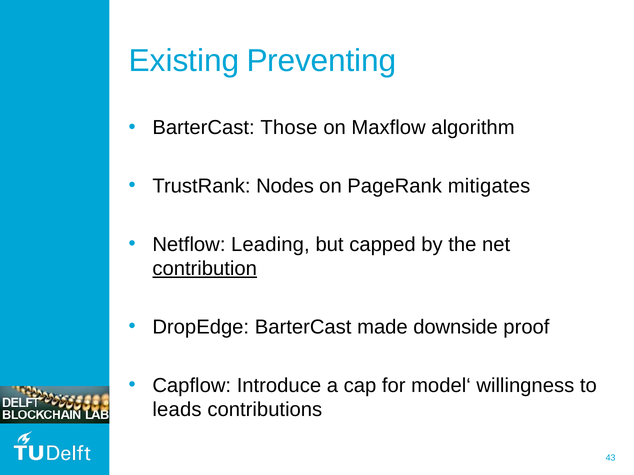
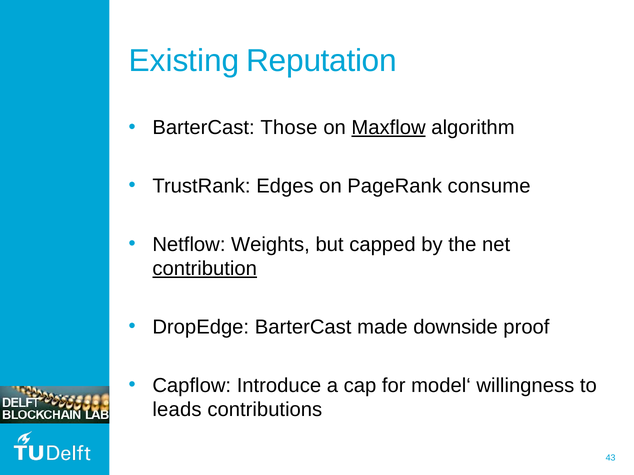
Preventing: Preventing -> Reputation
Maxflow underline: none -> present
Nodes: Nodes -> Edges
mitigates: mitigates -> consume
Leading: Leading -> Weights
